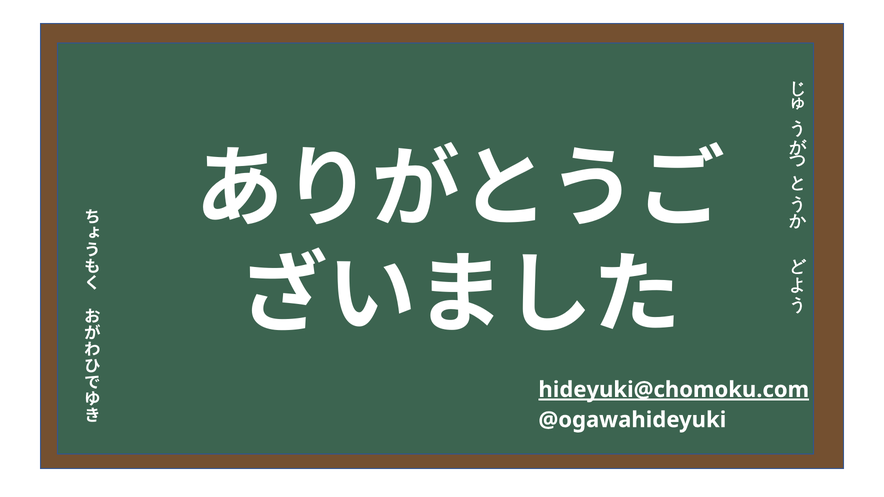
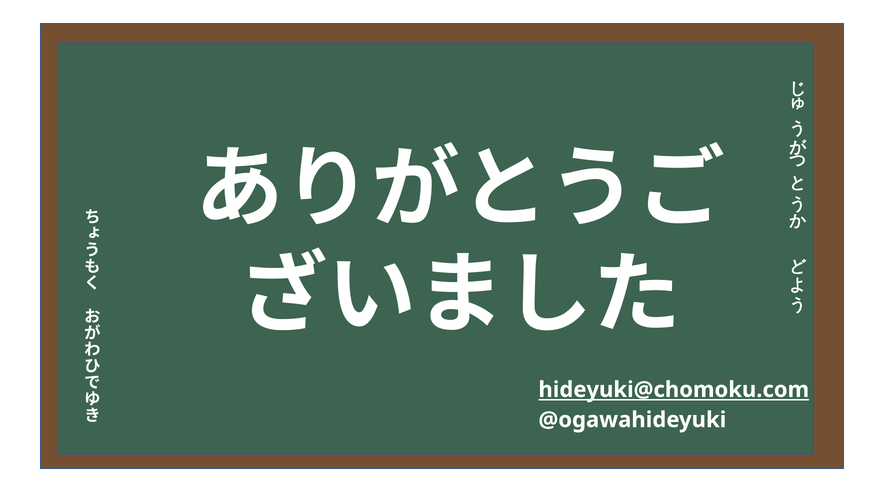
hideyuki@chomoku.com underline: present -> none
